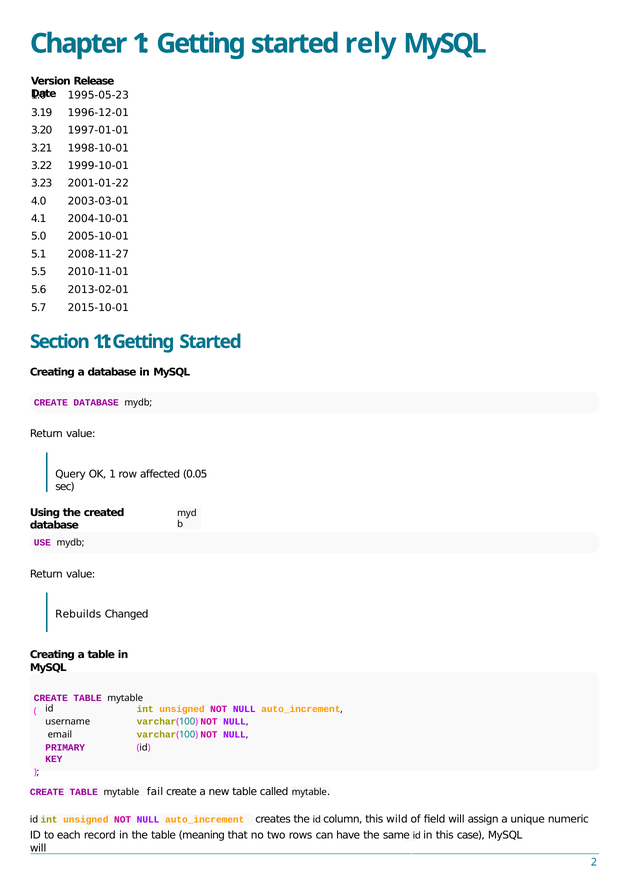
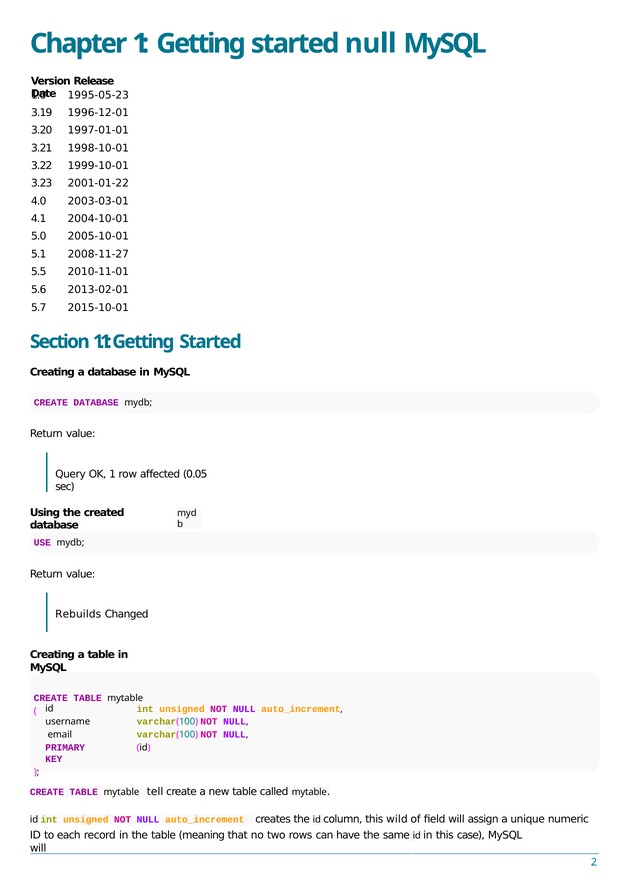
started rely: rely -> null
fail: fail -> tell
